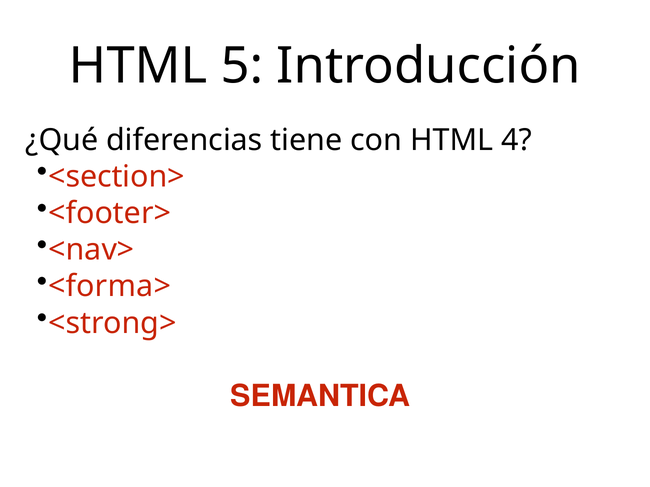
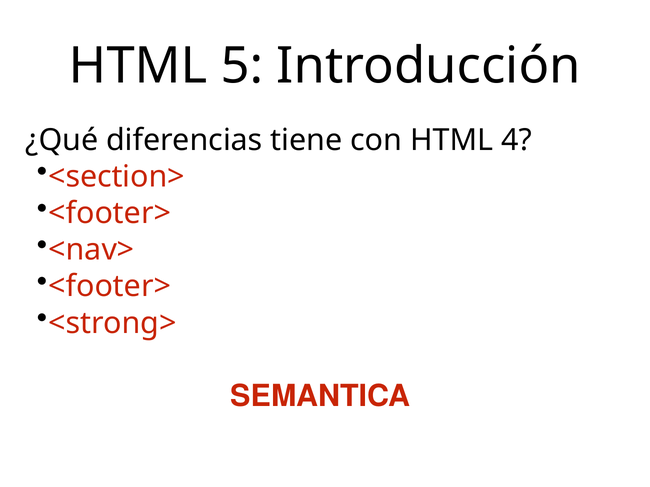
<forma> at (110, 287): <forma> -> <footer>
